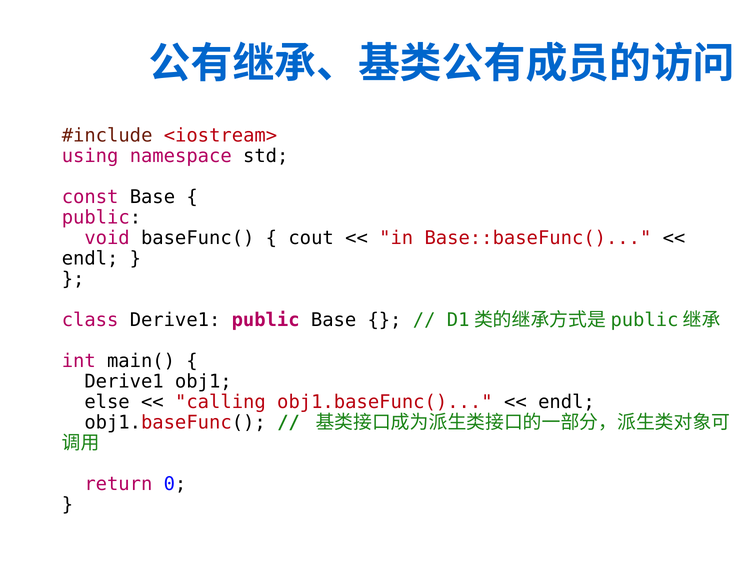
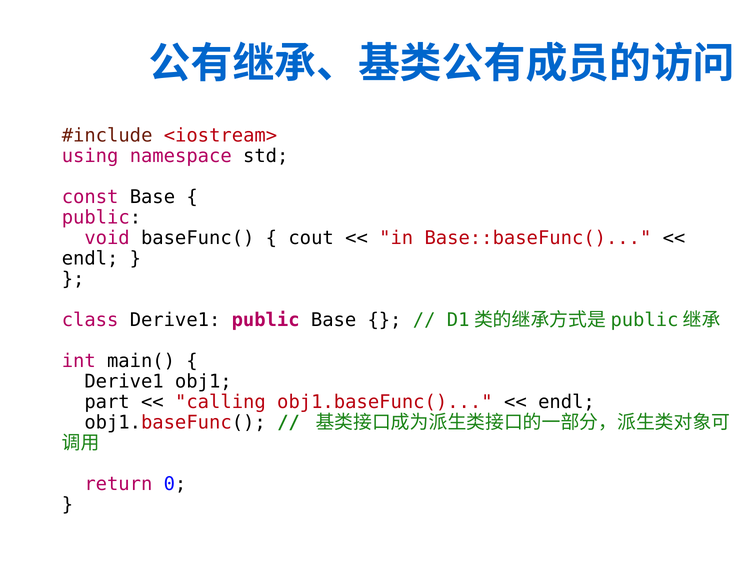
else: else -> part
